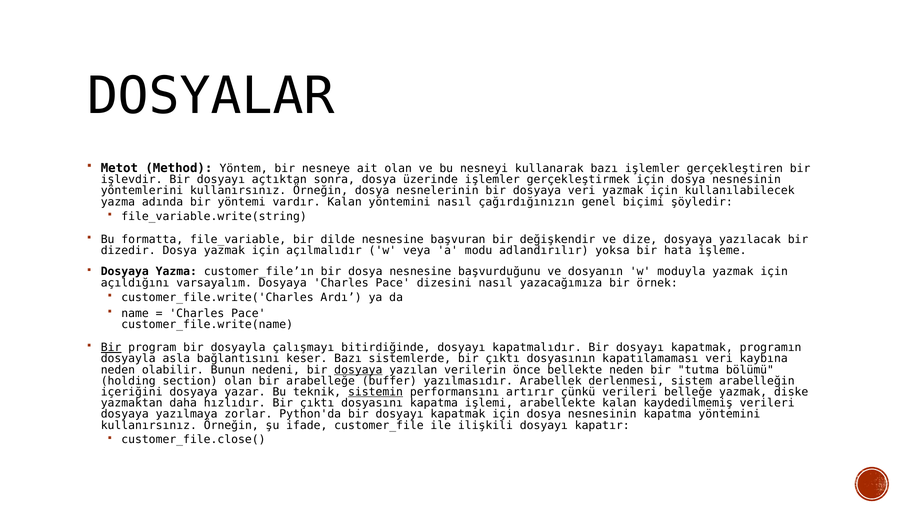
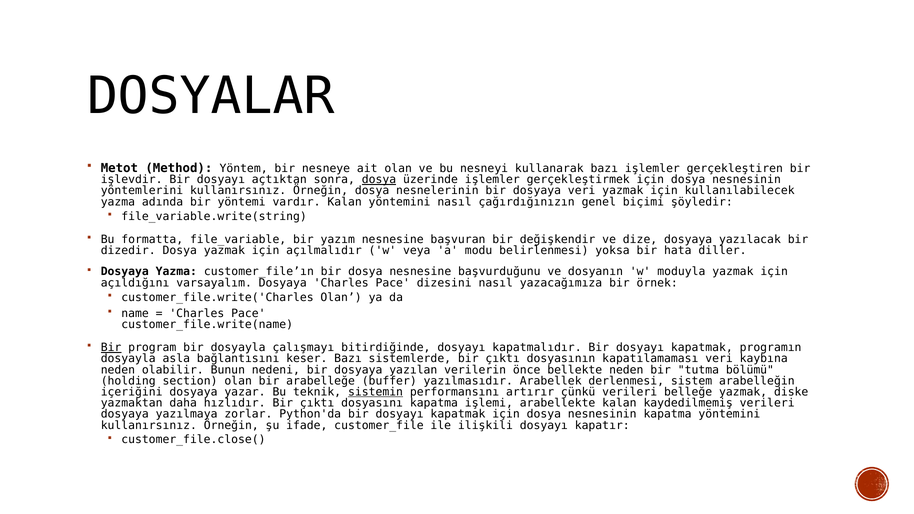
dosya at (379, 180) underline: none -> present
dilde: dilde -> yazım
adlandırılır: adlandırılır -> belirlenmesi
işleme: işleme -> diller
customer_file.write('Charles Ardı: Ardı -> Olan
dosyaya at (358, 370) underline: present -> none
